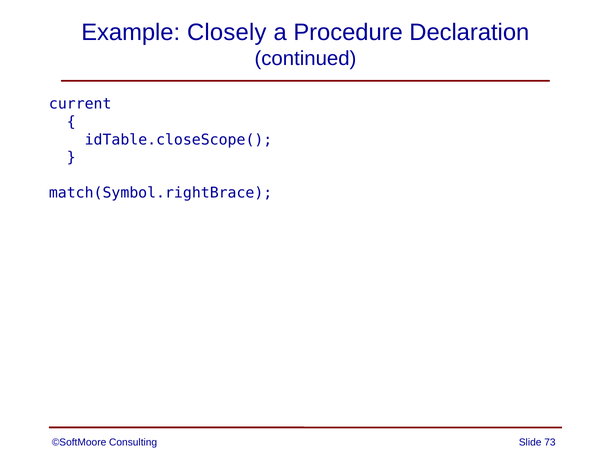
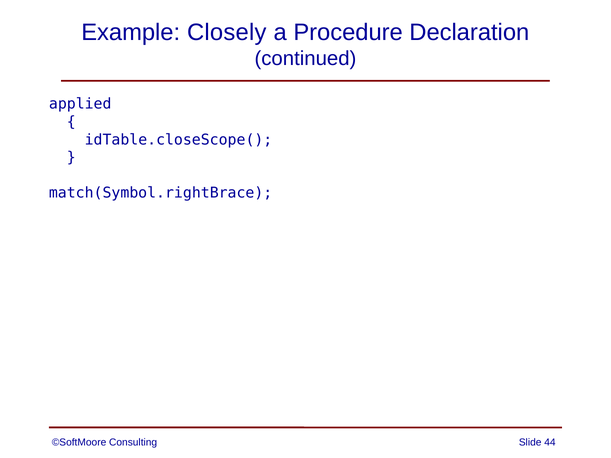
current: current -> applied
73: 73 -> 44
